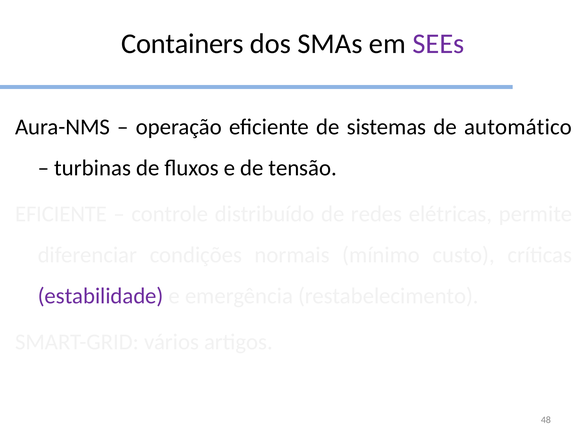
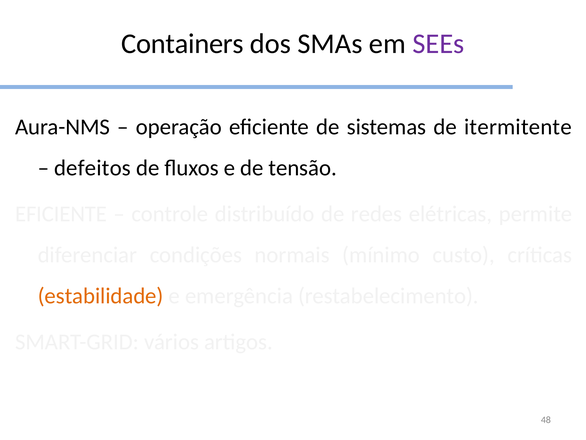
automático: automático -> itermitente
turbinas: turbinas -> defeitos
estabilidade colour: purple -> orange
